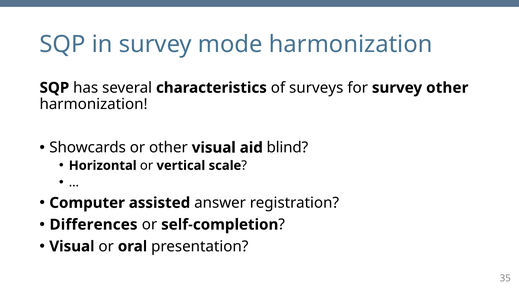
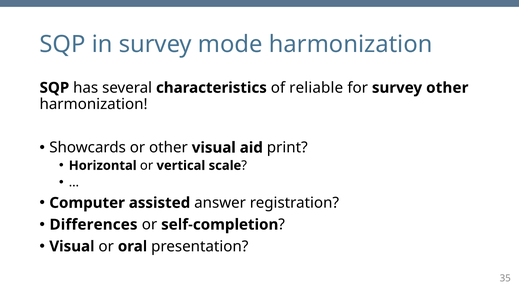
surveys: surveys -> reliable
blind: blind -> print
